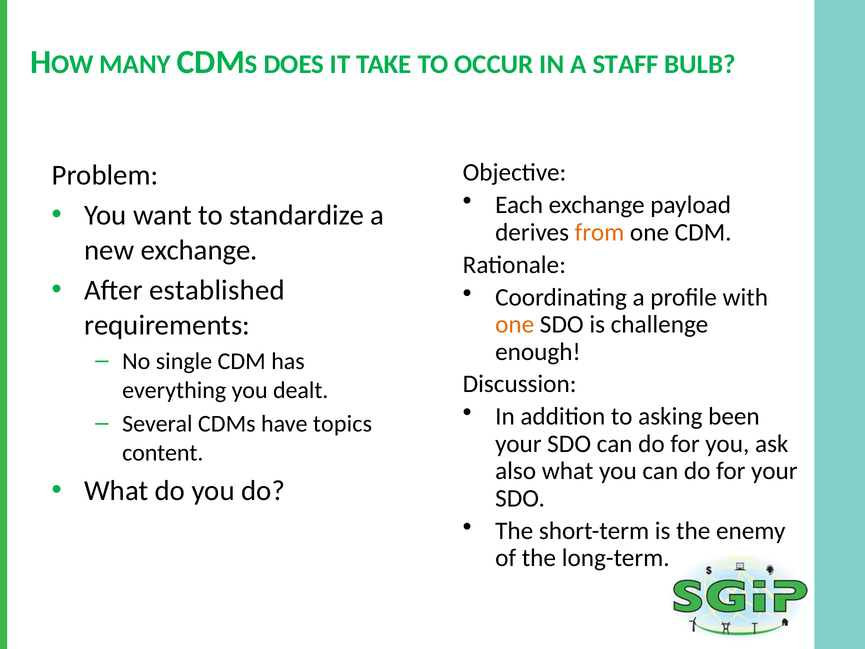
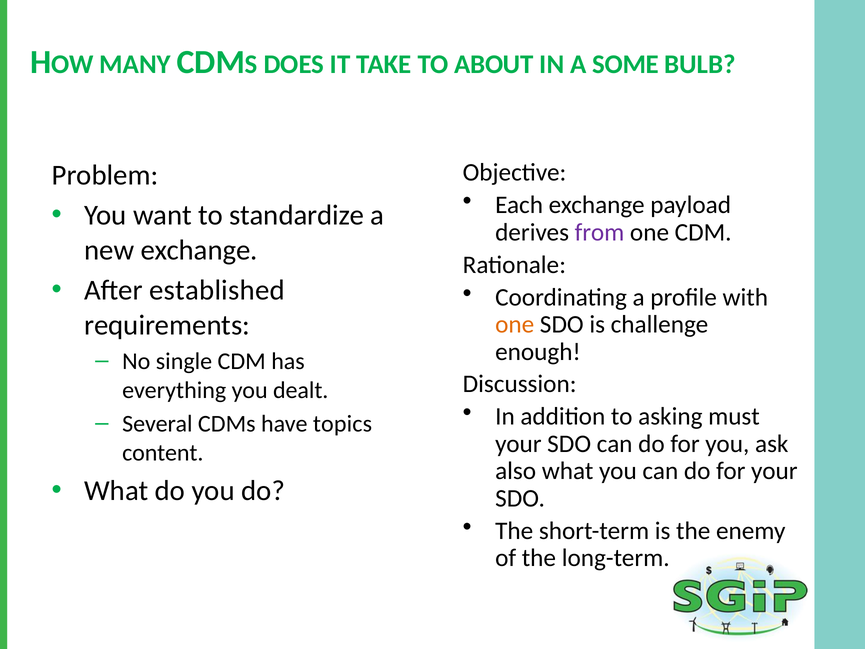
OCCUR: OCCUR -> ABOUT
STAFF: STAFF -> SOME
from colour: orange -> purple
been: been -> must
